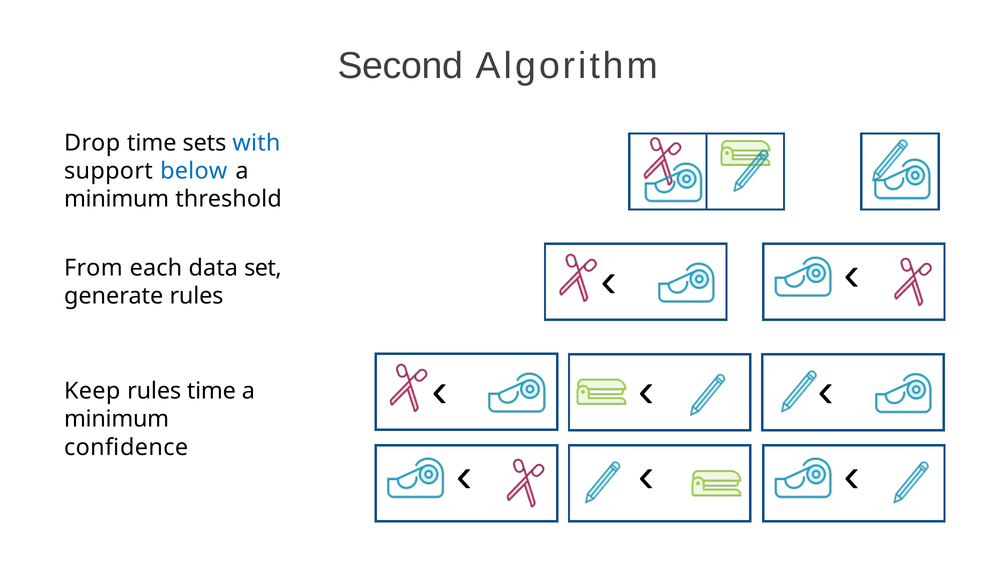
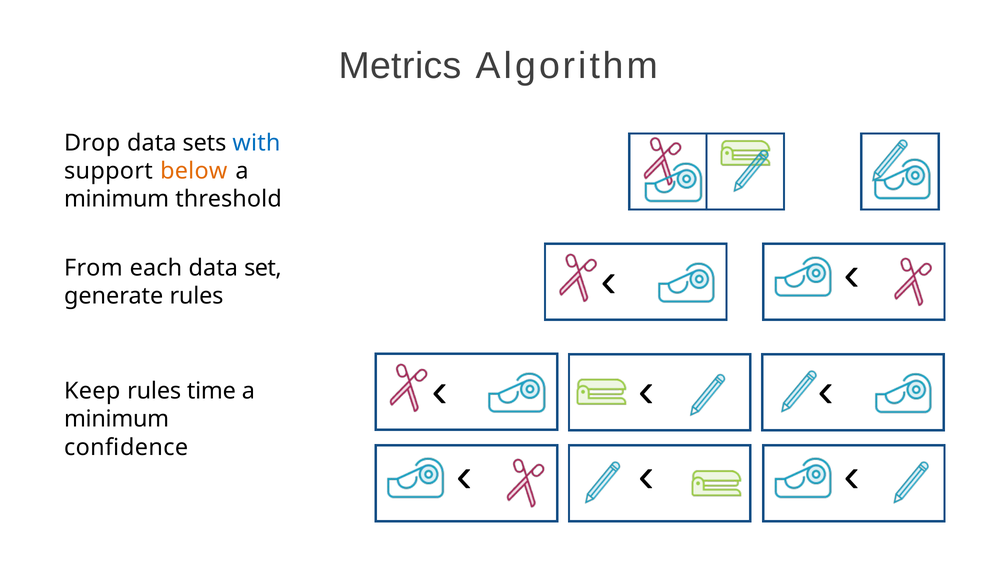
Second: Second -> Metrics
Drop time: time -> data
below colour: blue -> orange
